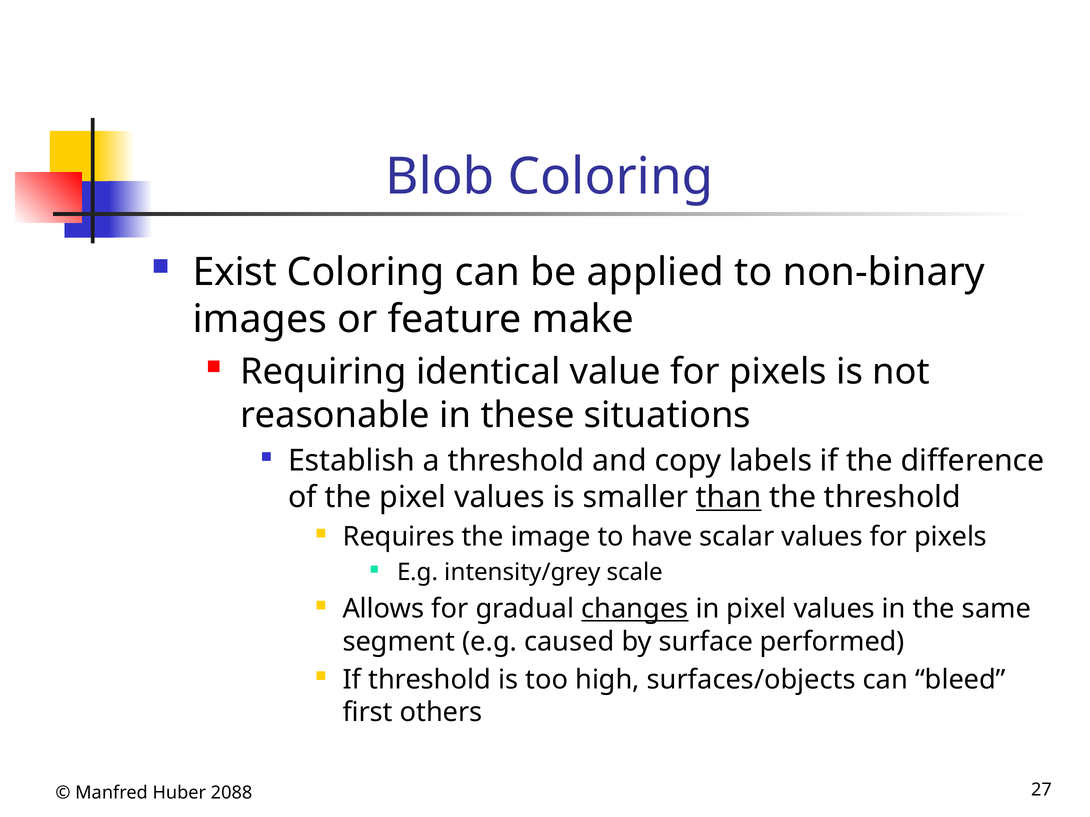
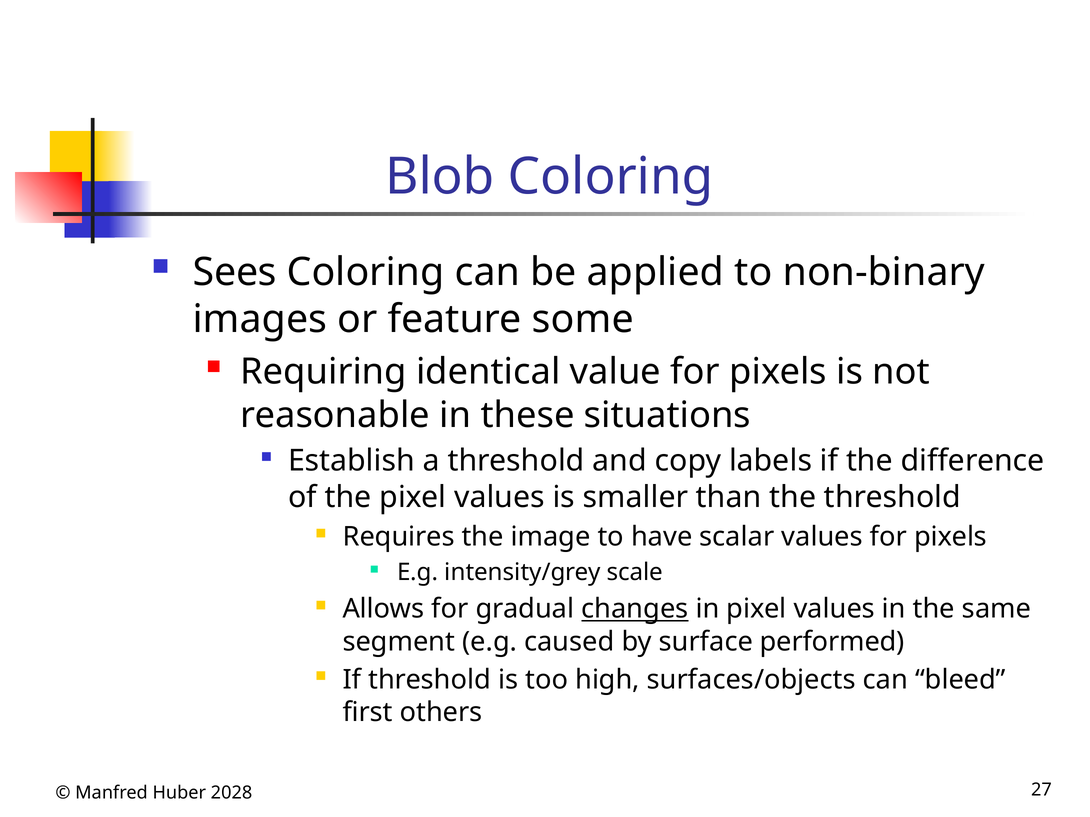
Exist: Exist -> Sees
make: make -> some
than underline: present -> none
2088: 2088 -> 2028
